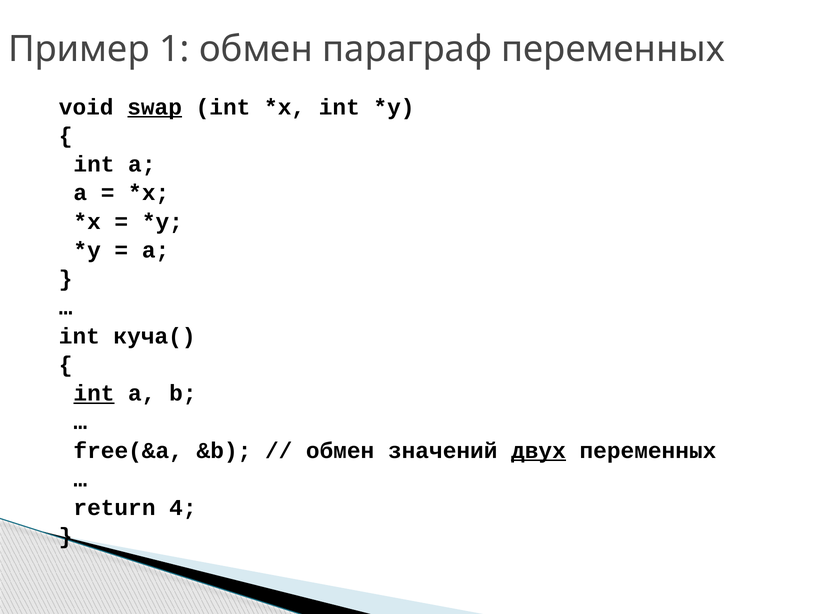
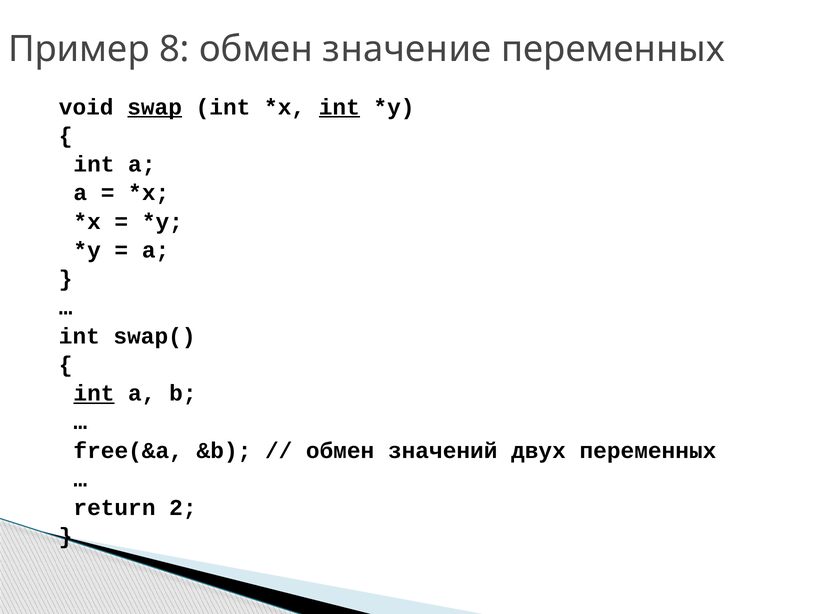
1: 1 -> 8
параграф: параграф -> значение
int at (339, 107) underline: none -> present
куча(: куча( -> swap(
двух underline: present -> none
4: 4 -> 2
